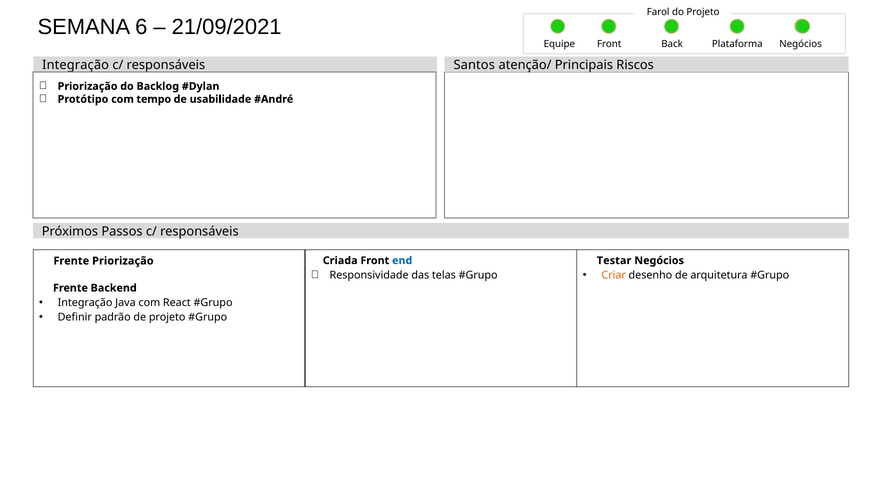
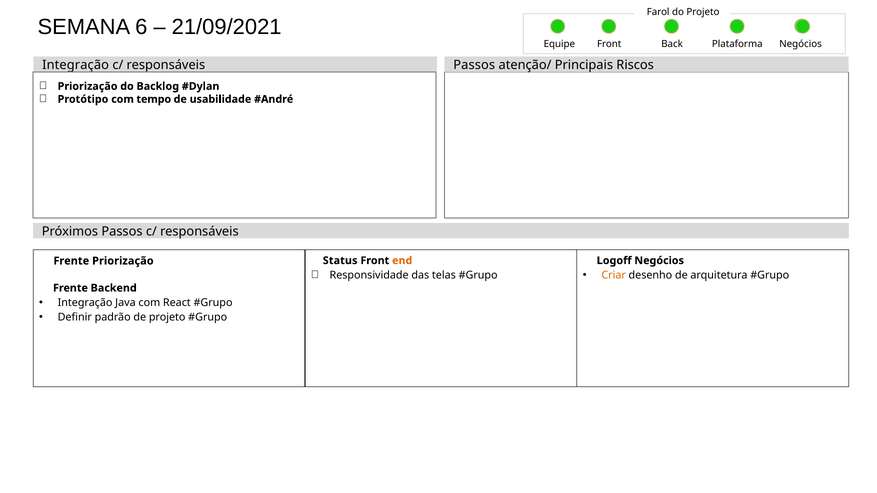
responsáveis Santos: Santos -> Passos
Criada: Criada -> Status
end colour: blue -> orange
Testar: Testar -> Logoff
